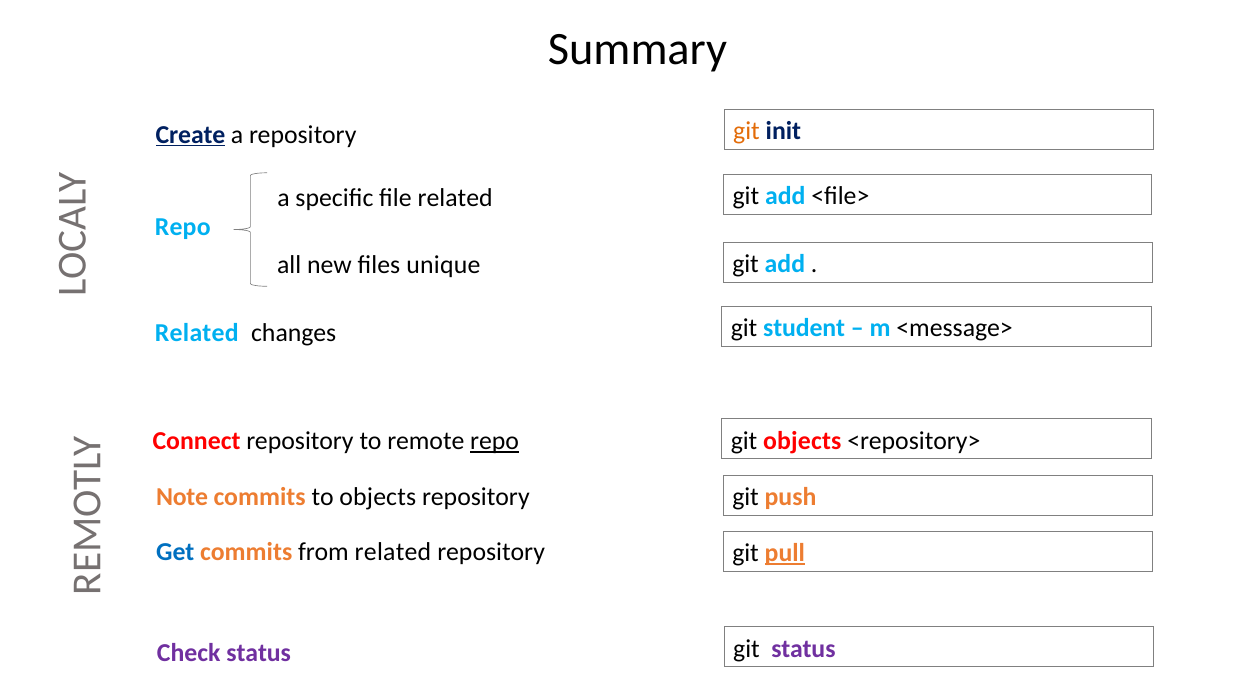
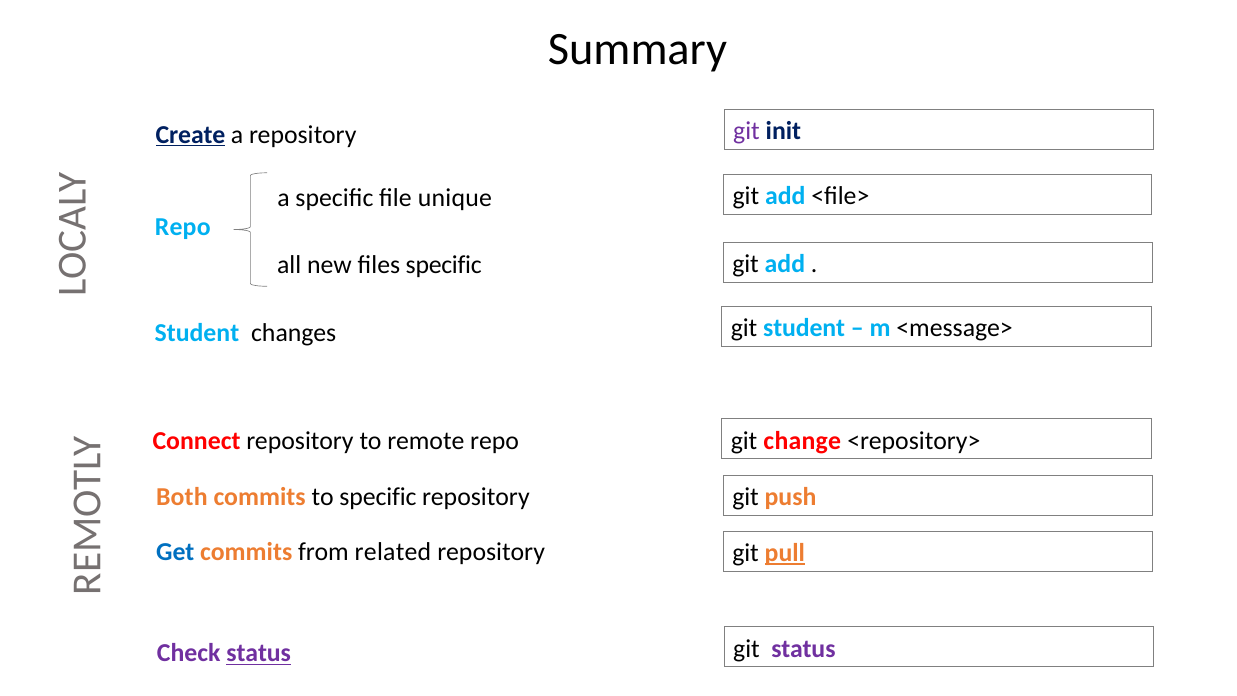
git at (747, 131) colour: orange -> purple
file related: related -> unique
files unique: unique -> specific
Related at (197, 333): Related -> Student
repo at (495, 441) underline: present -> none
git objects: objects -> change
Note: Note -> Both
to objects: objects -> specific
status at (259, 653) underline: none -> present
